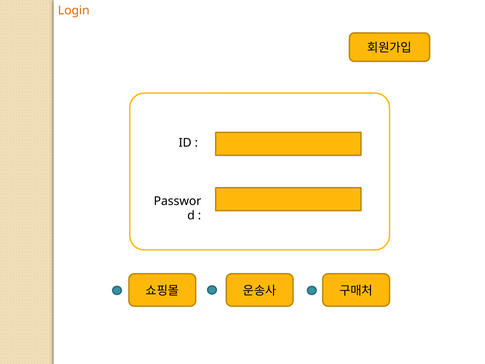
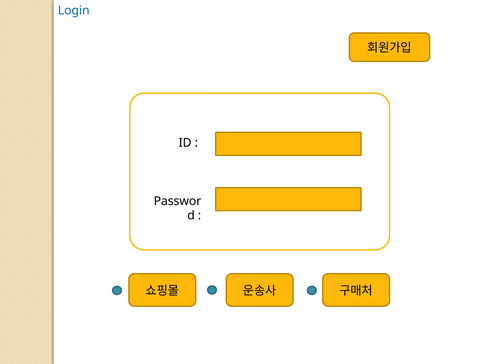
Login colour: orange -> blue
